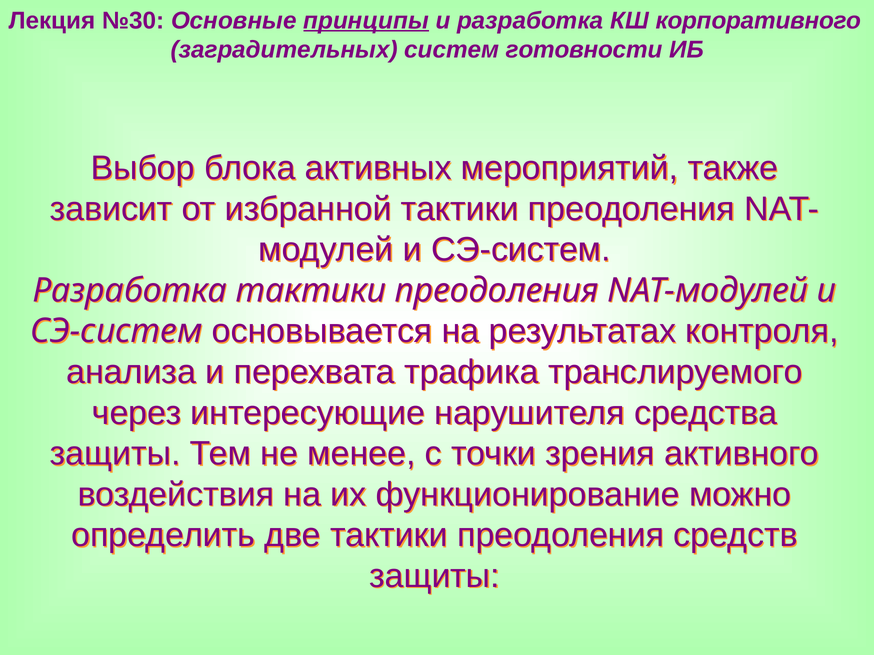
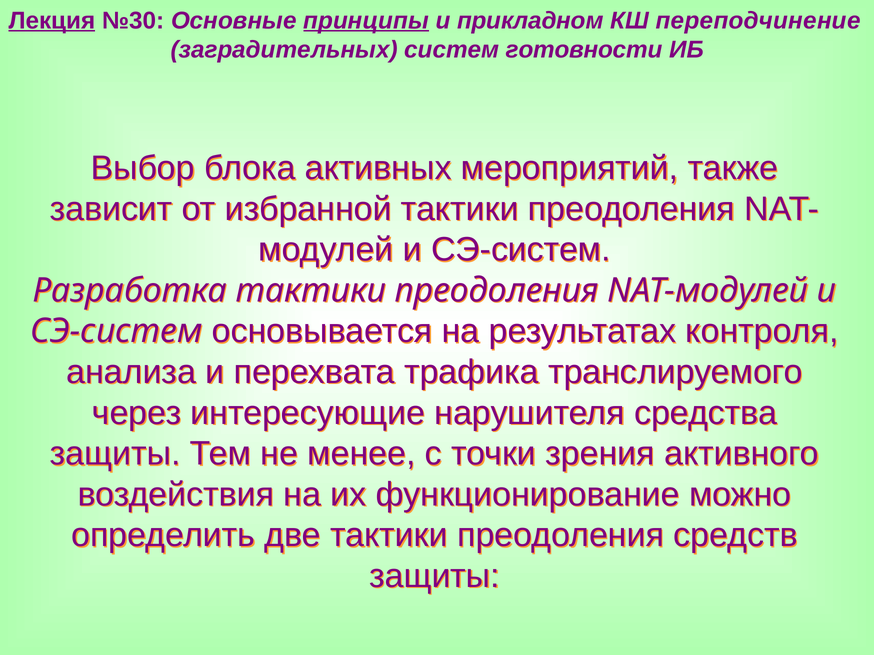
Лекция underline: none -> present
и разработка: разработка -> прикладном
корпоративного: корпоративного -> переподчинение
